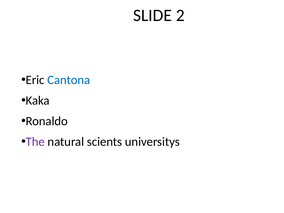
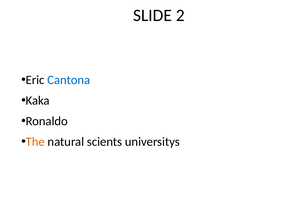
The colour: purple -> orange
